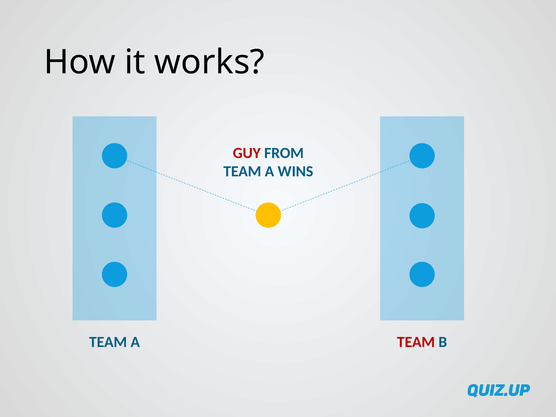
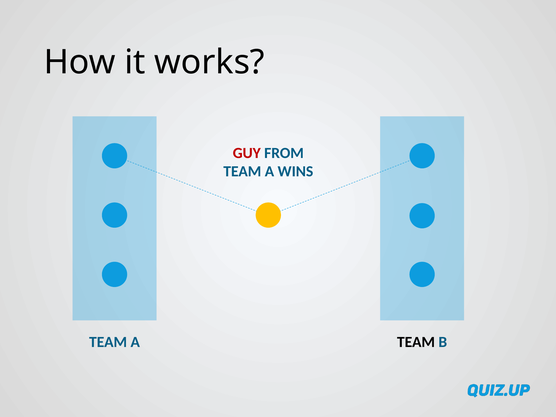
TEAM at (416, 342) colour: red -> black
